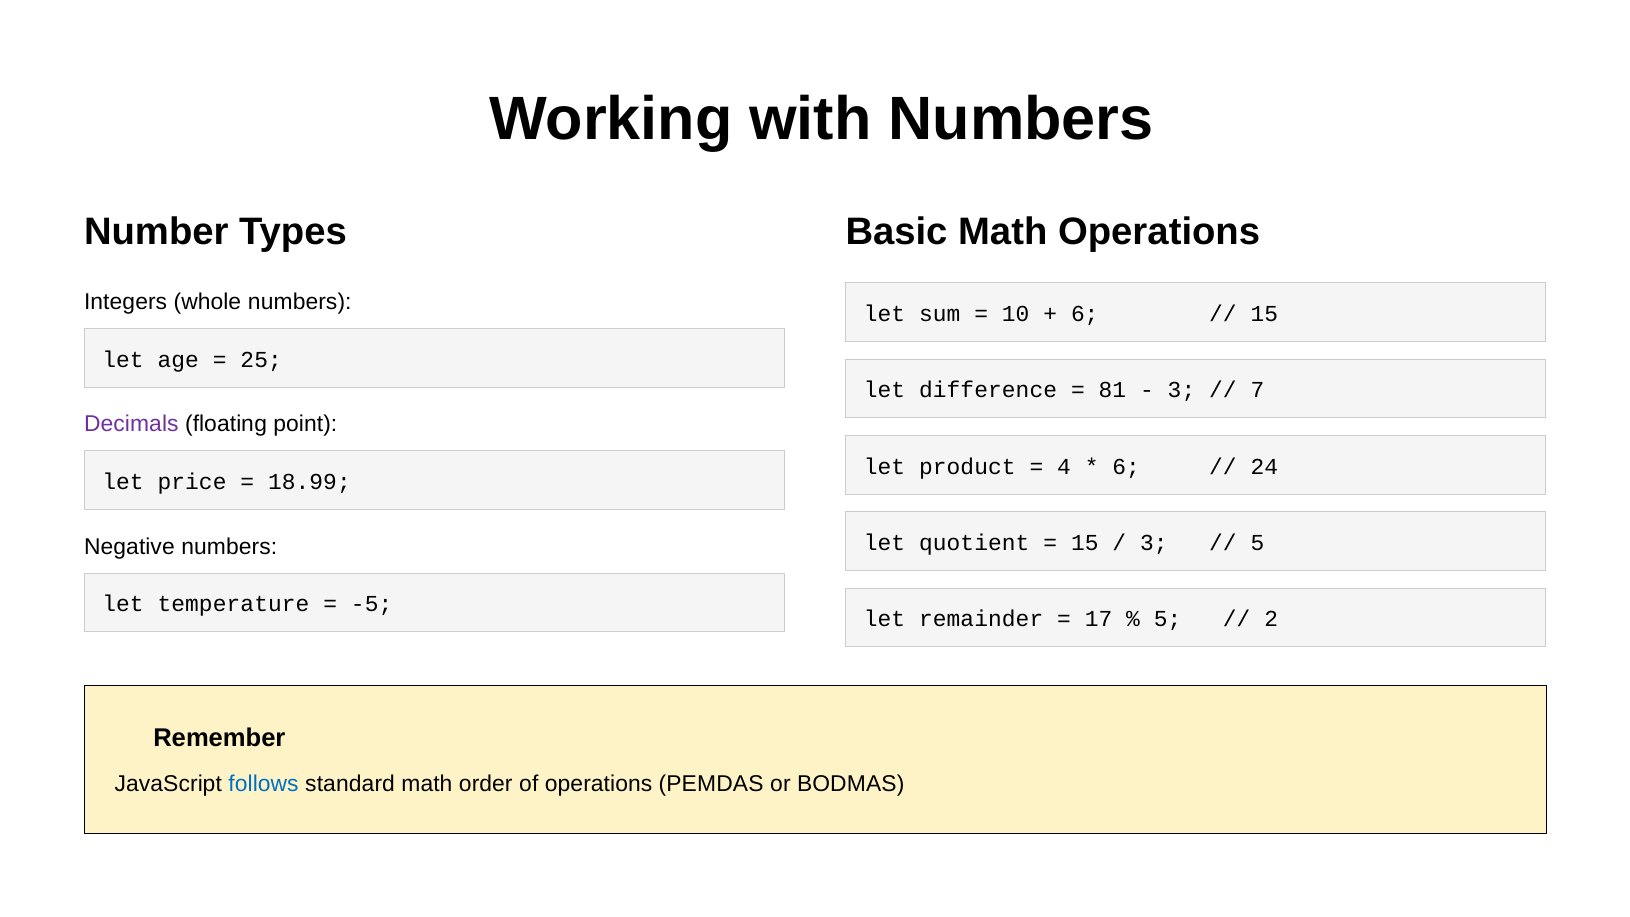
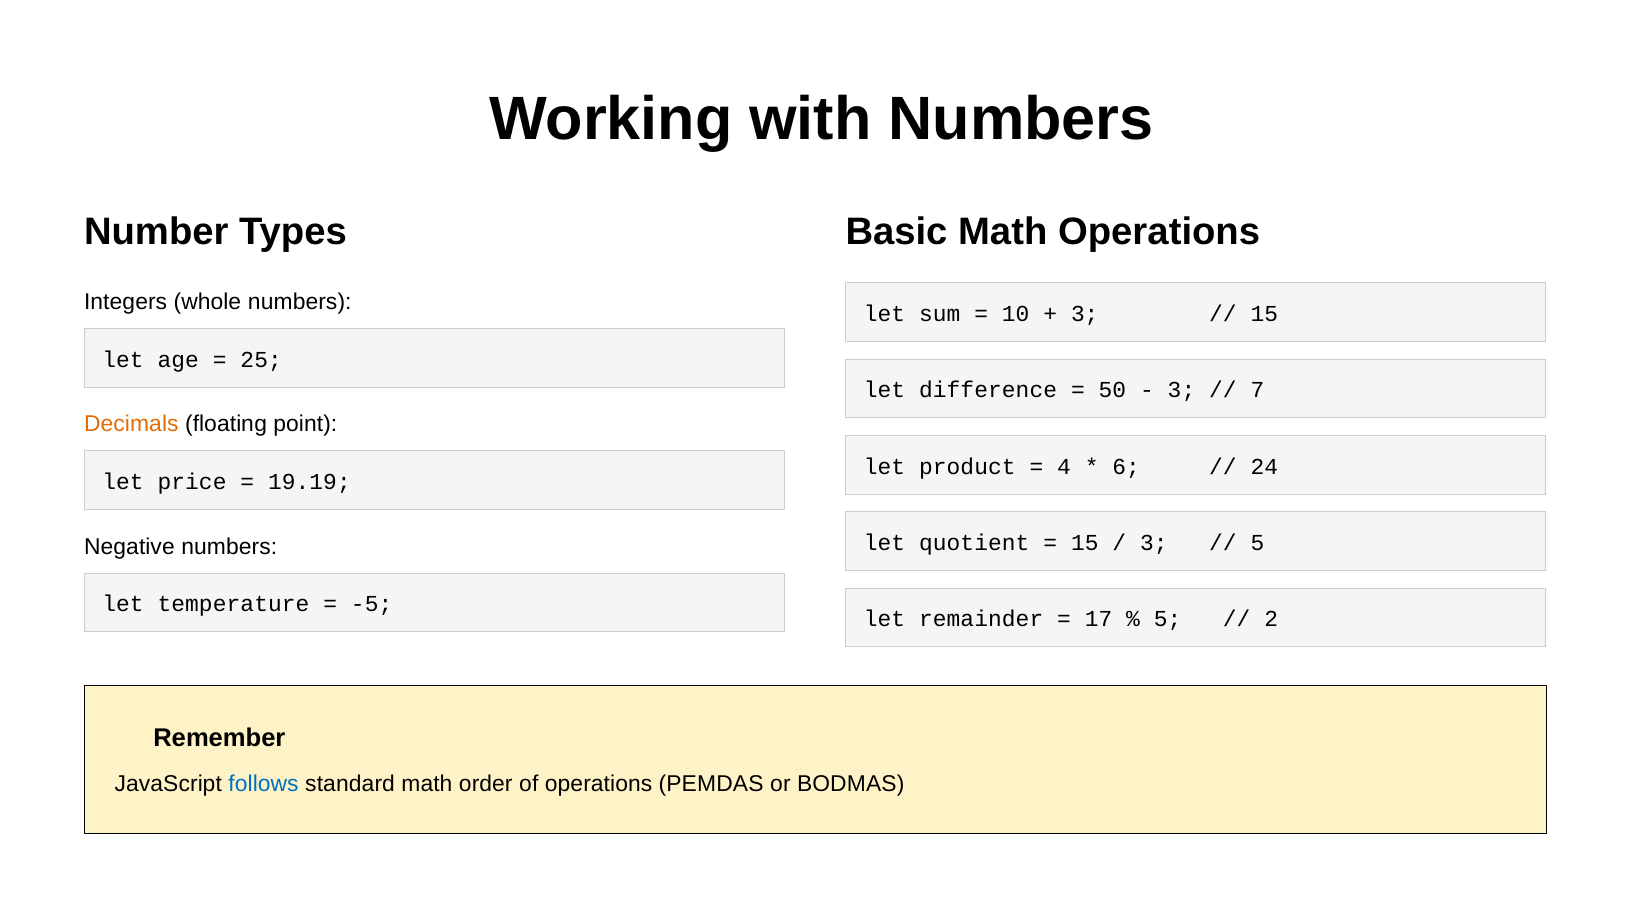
6 at (1085, 314): 6 -> 3
81: 81 -> 50
Decimals colour: purple -> orange
18.99: 18.99 -> 19.19
